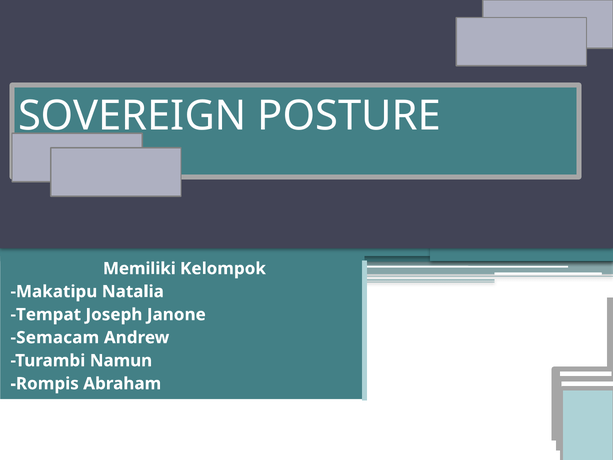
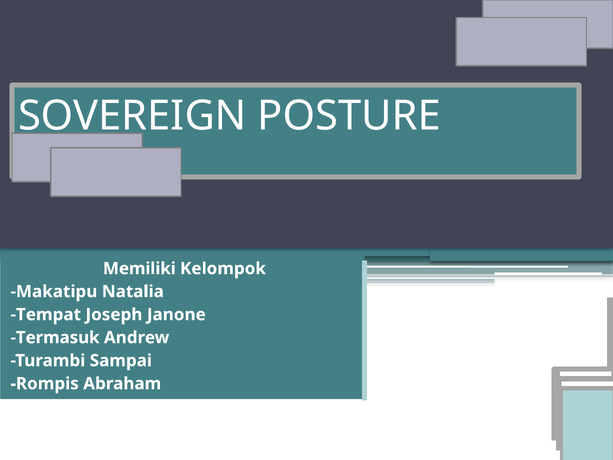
Semacam: Semacam -> Termasuk
Namun: Namun -> Sampai
